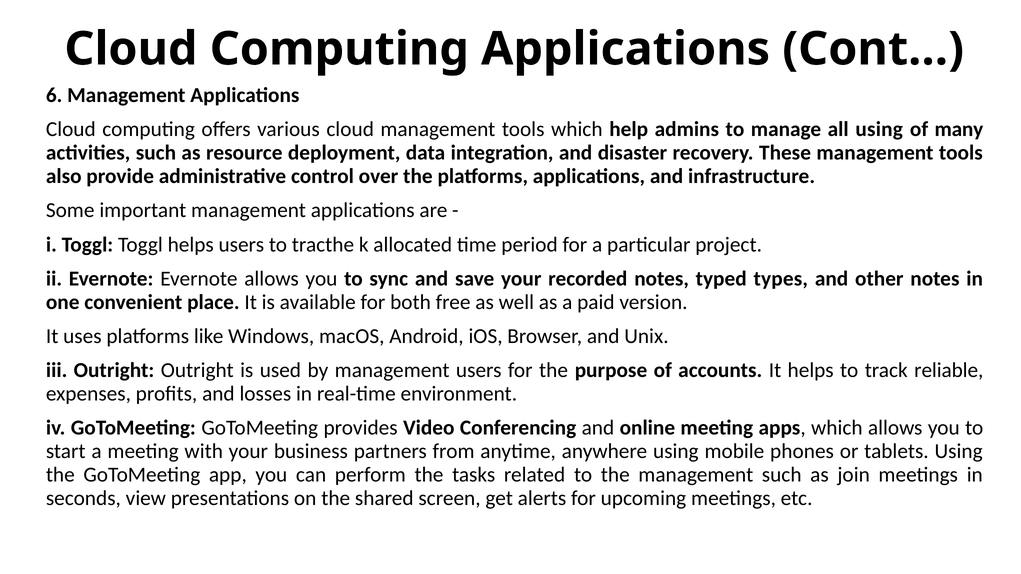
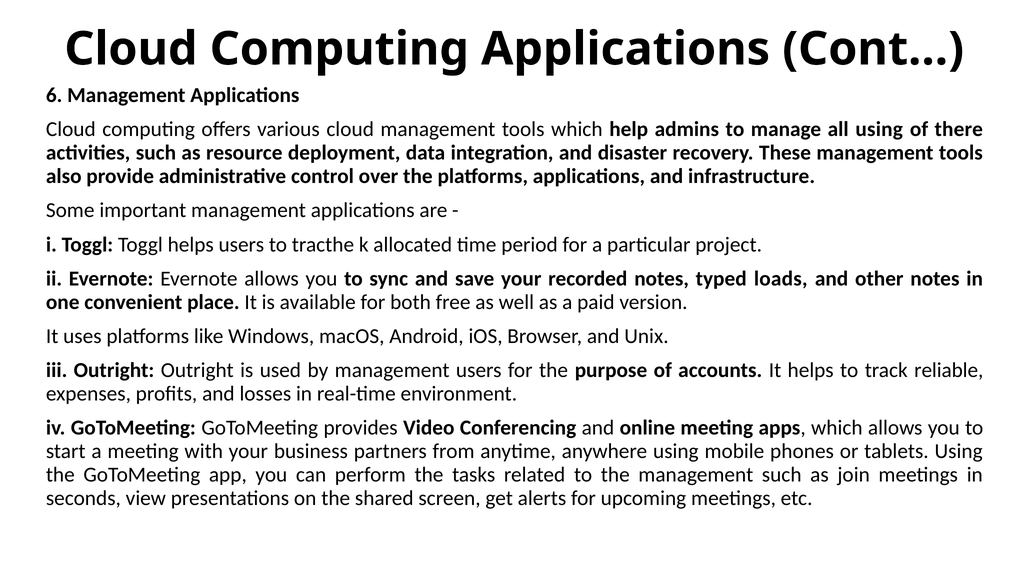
many: many -> there
types: types -> loads
